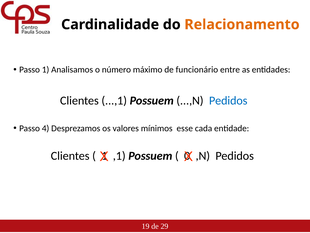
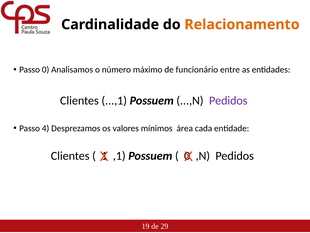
Passo 1: 1 -> 0
Pedidos at (228, 100) colour: blue -> purple
esse: esse -> área
